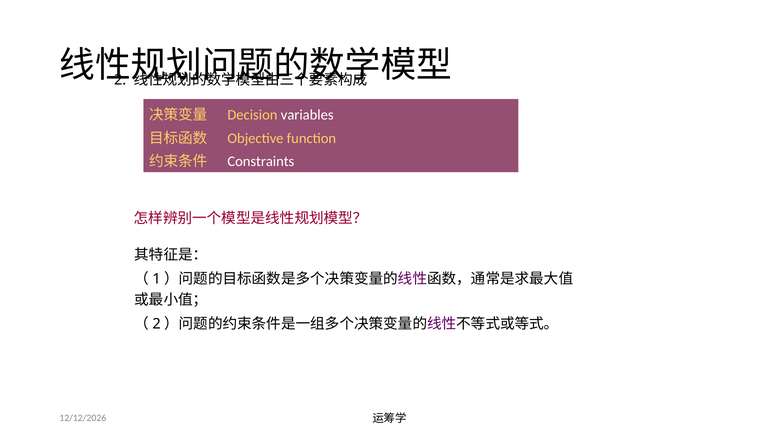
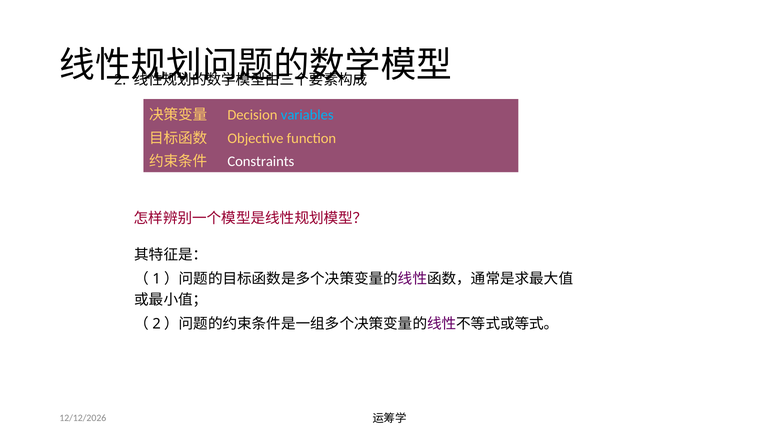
variables colour: white -> light blue
